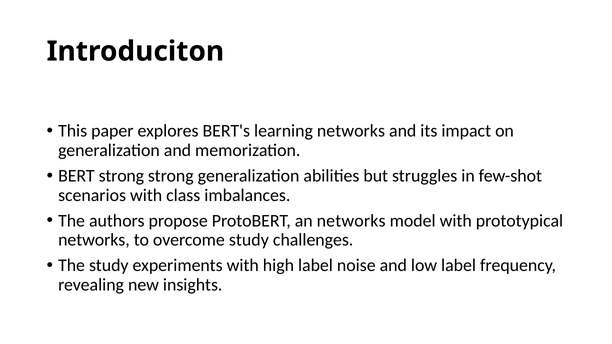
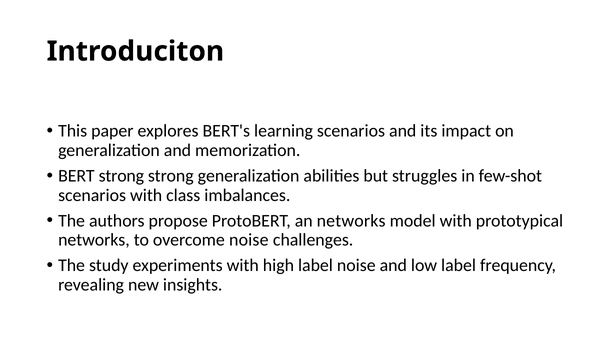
learning networks: networks -> scenarios
overcome study: study -> noise
